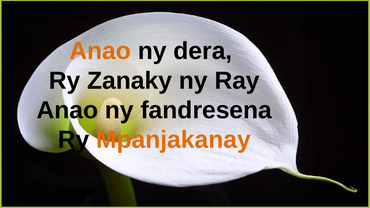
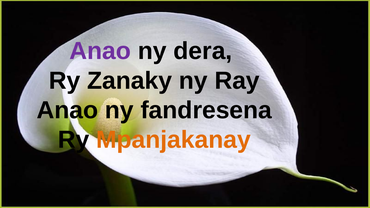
Anao at (100, 51) colour: orange -> purple
